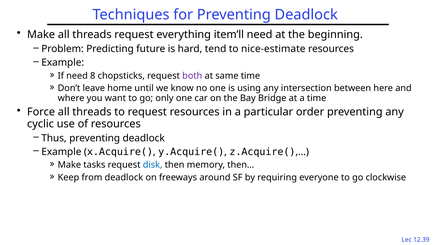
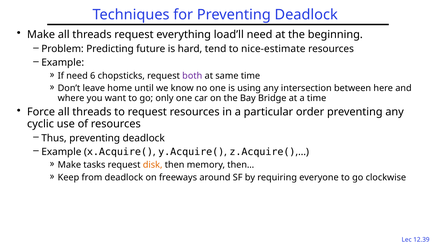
item’ll: item’ll -> load’ll
8: 8 -> 6
disk colour: blue -> orange
